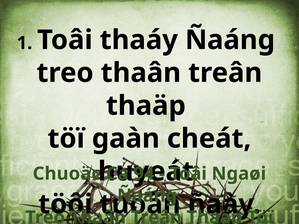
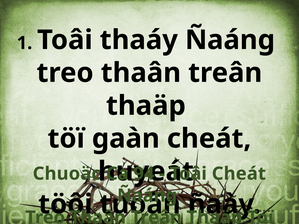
Ngaøi at (239, 174): Ngaøi -> Cheát
